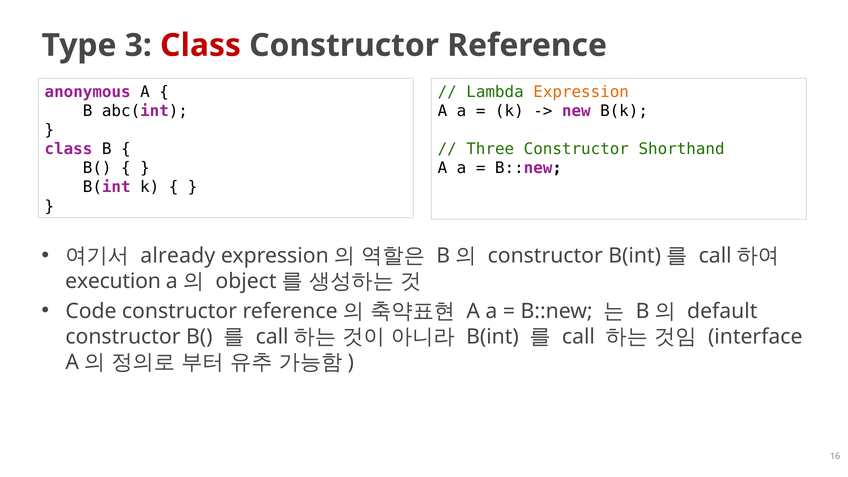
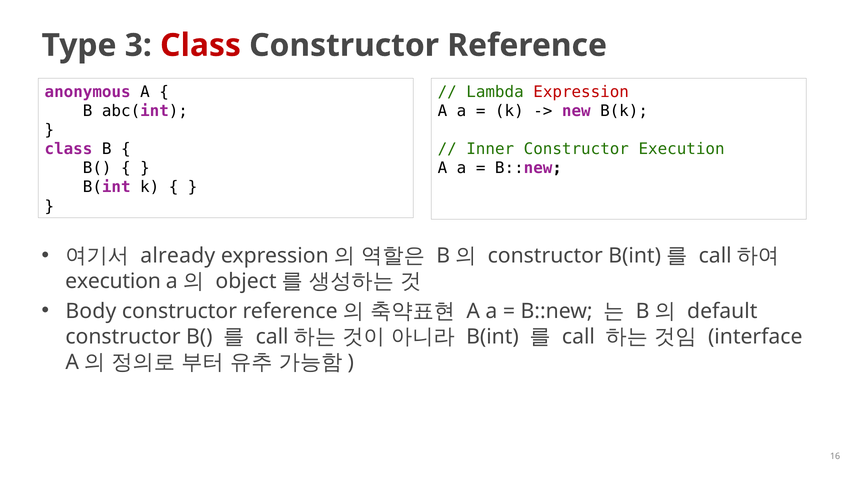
Expression at (581, 92) colour: orange -> red
Three: Three -> Inner
Constructor Shorthand: Shorthand -> Execution
Code: Code -> Body
